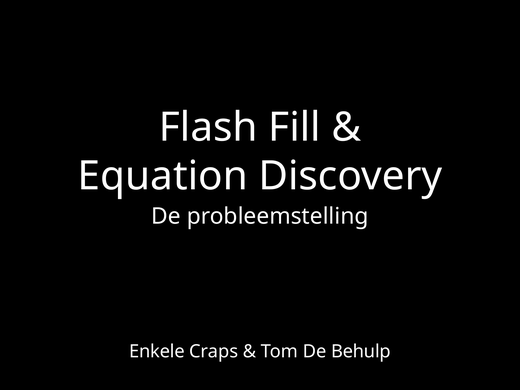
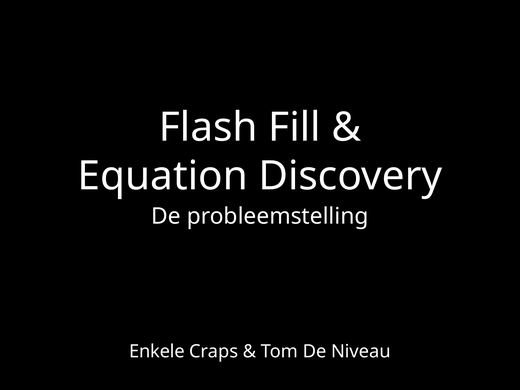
Behulp: Behulp -> Niveau
